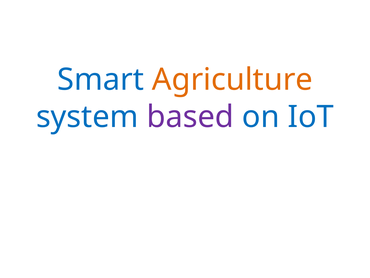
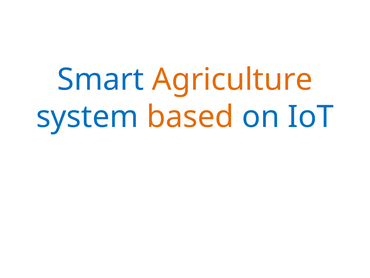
based colour: purple -> orange
